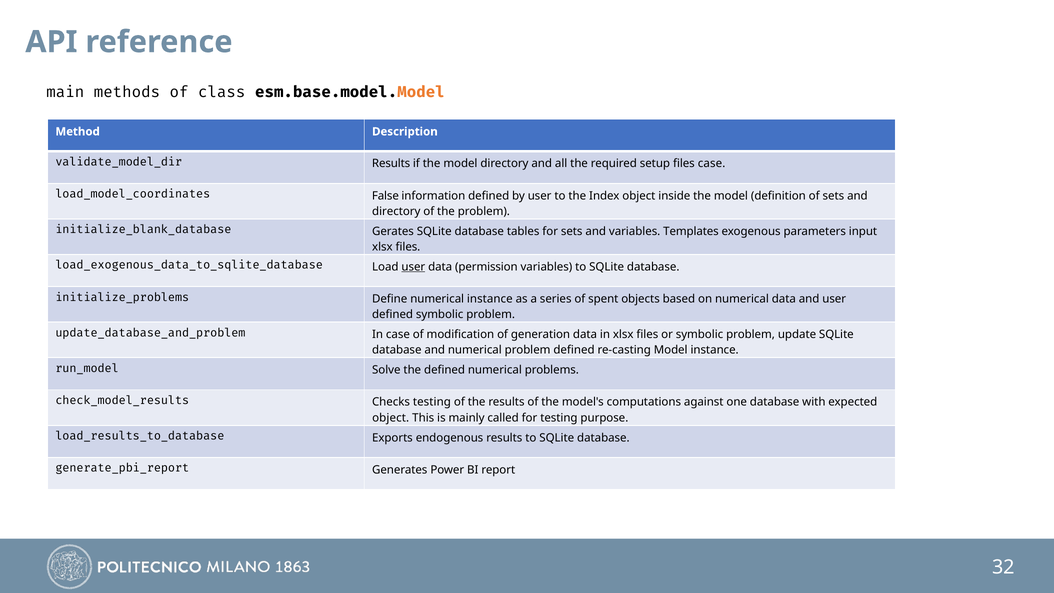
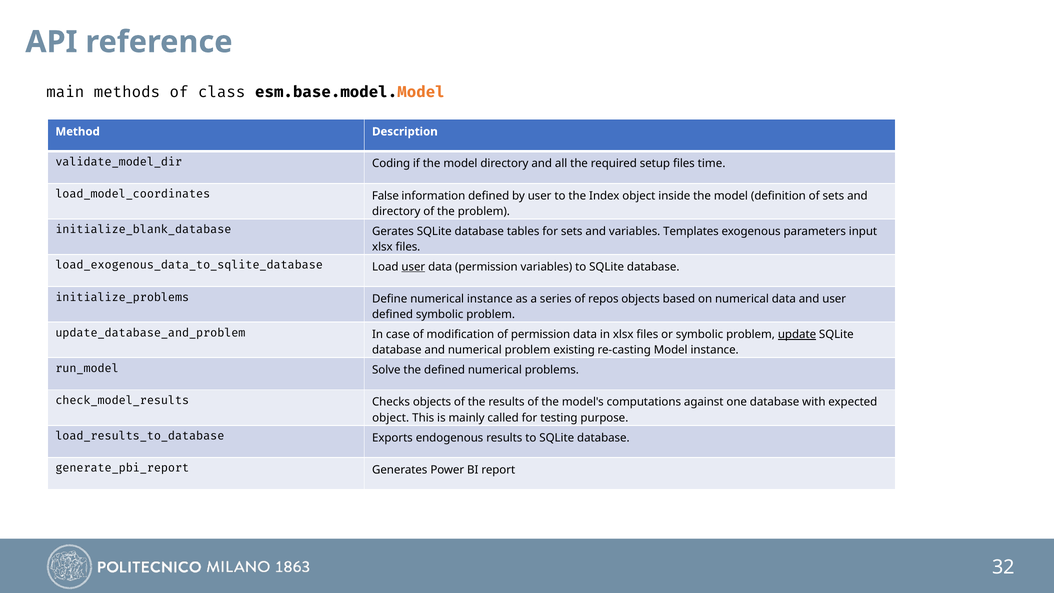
Results at (391, 164): Results -> Coding
files case: case -> time
spent: spent -> repos
of generation: generation -> permission
update underline: none -> present
problem defined: defined -> existing
Checks testing: testing -> objects
